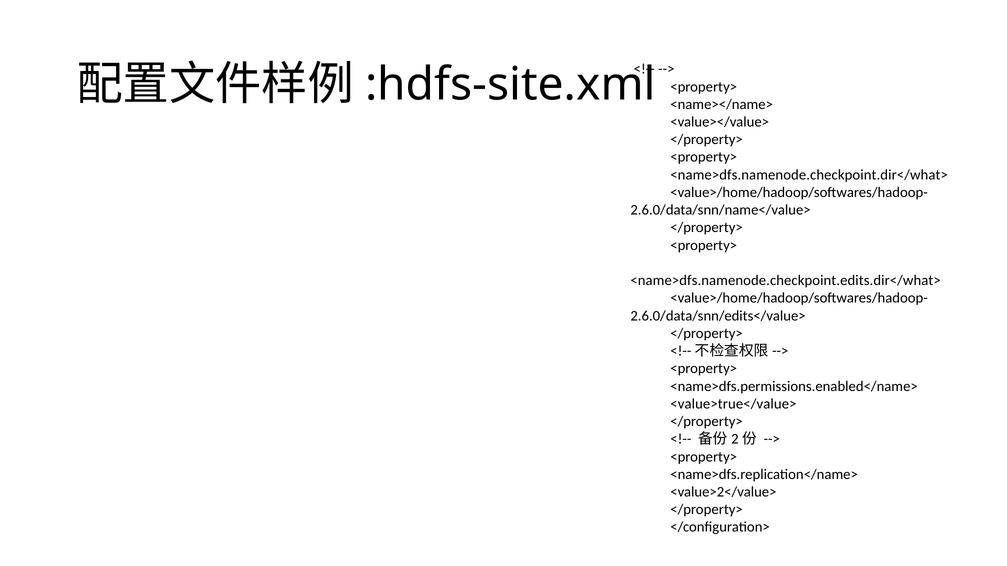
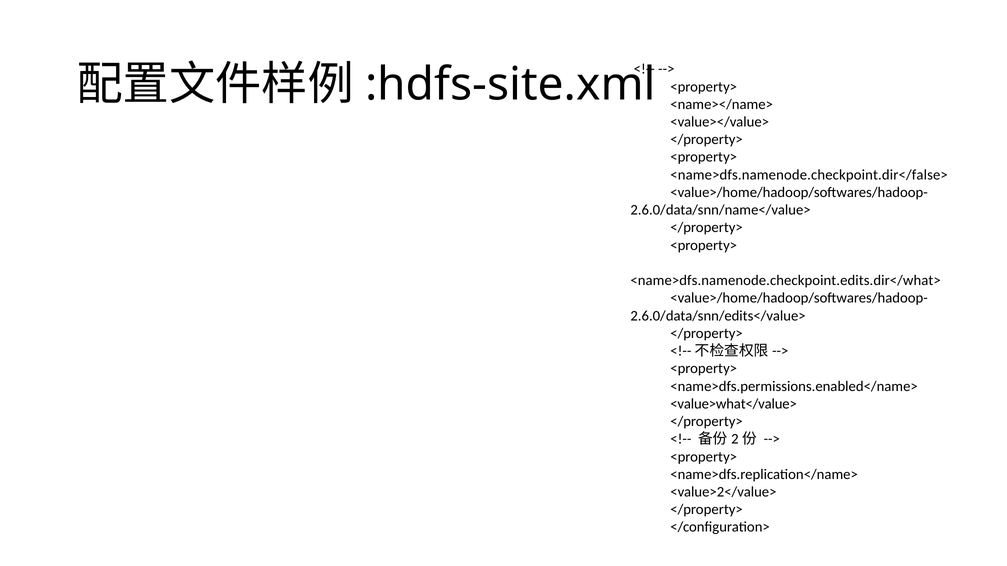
<name>dfs.namenode.checkpoint.dir</what>: <name>dfs.namenode.checkpoint.dir</what> -> <name>dfs.namenode.checkpoint.dir</false>
<value>true</value>: <value>true</value> -> <value>what</value>
